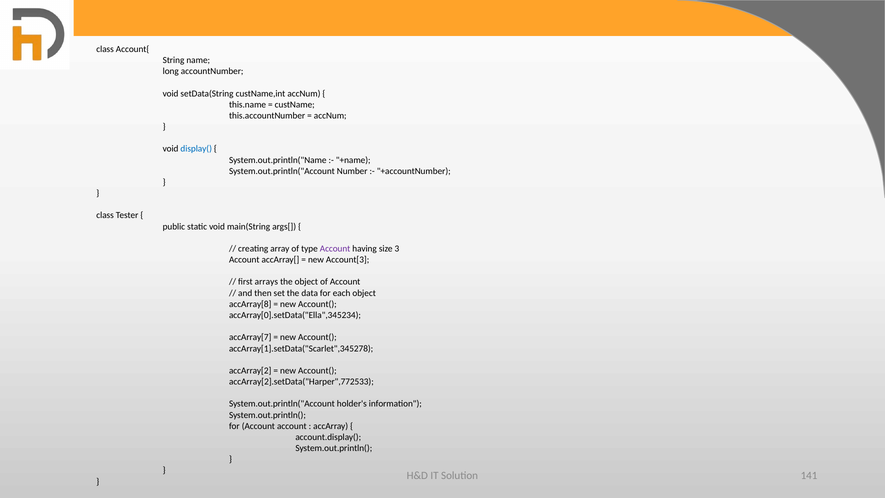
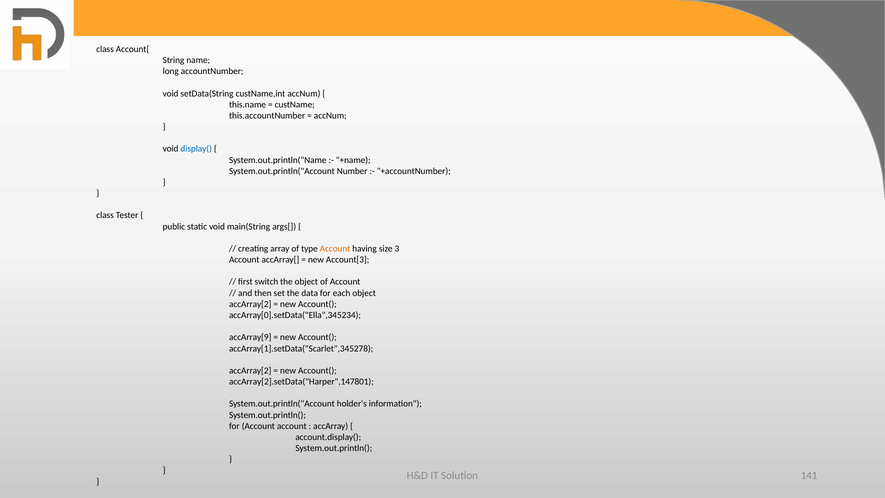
Account at (335, 249) colour: purple -> orange
arrays: arrays -> switch
accArray[8 at (250, 304): accArray[8 -> accArray[2
accArray[7: accArray[7 -> accArray[9
accArray[2].setData("Harper",772533: accArray[2].setData("Harper",772533 -> accArray[2].setData("Harper",147801
